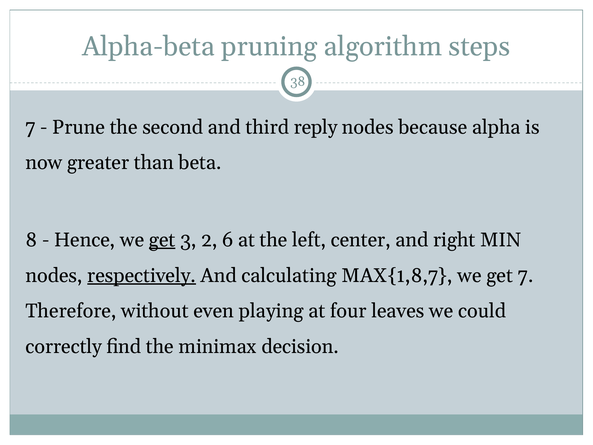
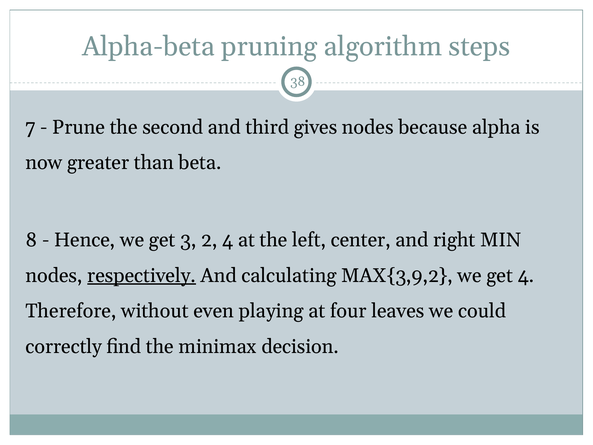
reply: reply -> gives
get at (162, 240) underline: present -> none
2 6: 6 -> 4
MAX{1,8,7: MAX{1,8,7 -> MAX{3,9,2
get 7: 7 -> 4
